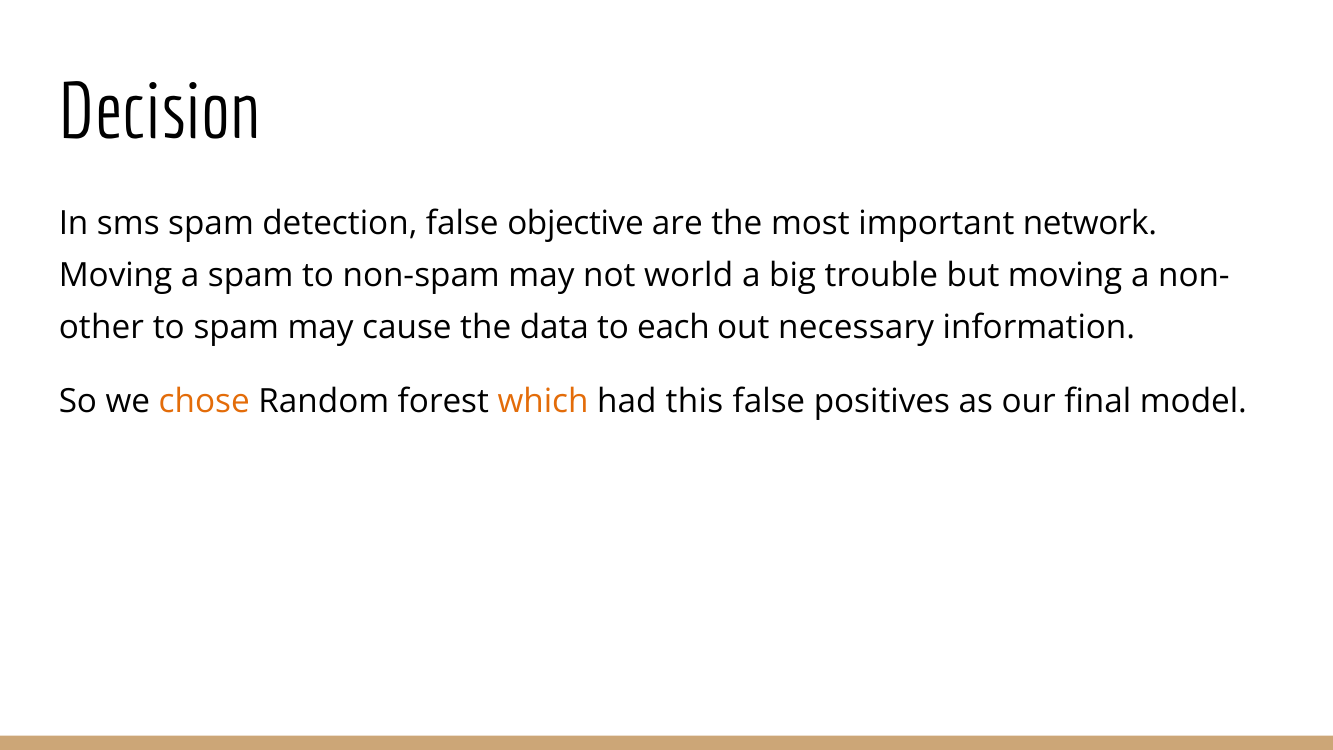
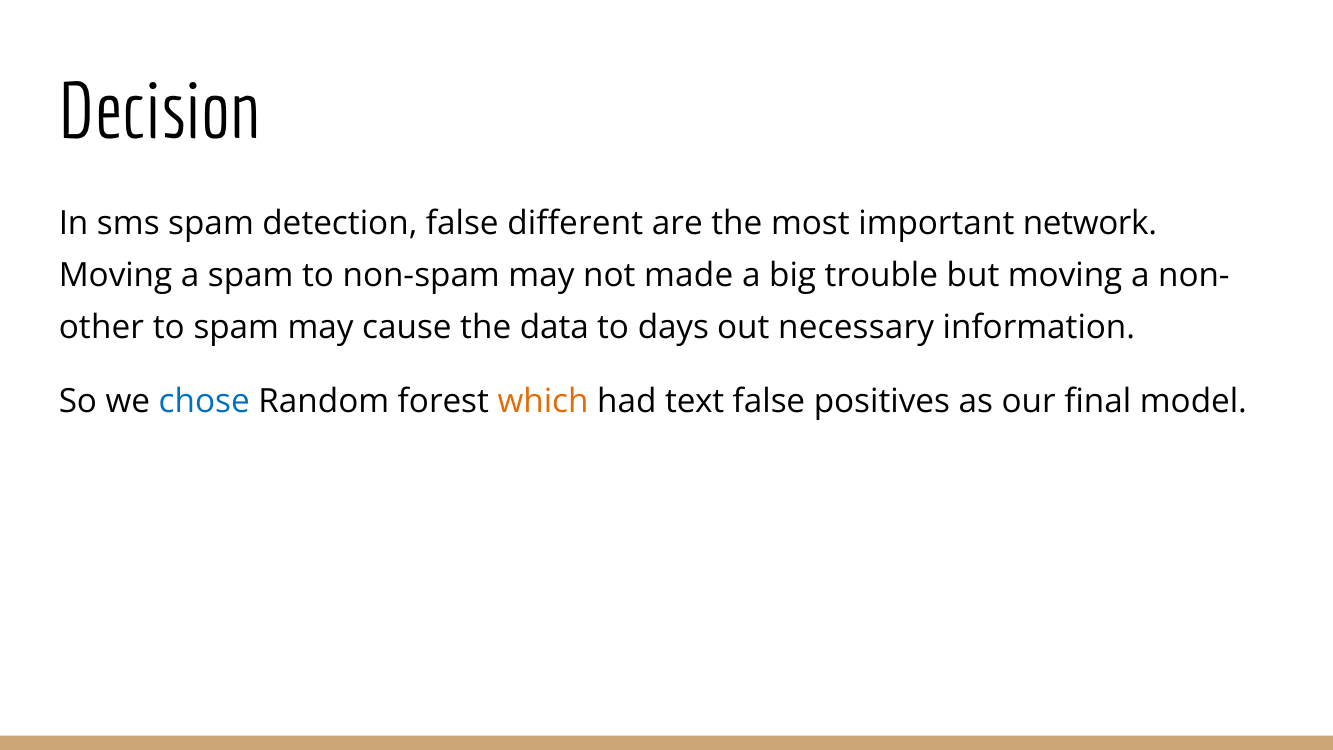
objective: objective -> different
world: world -> made
each: each -> days
chose colour: orange -> blue
this: this -> text
